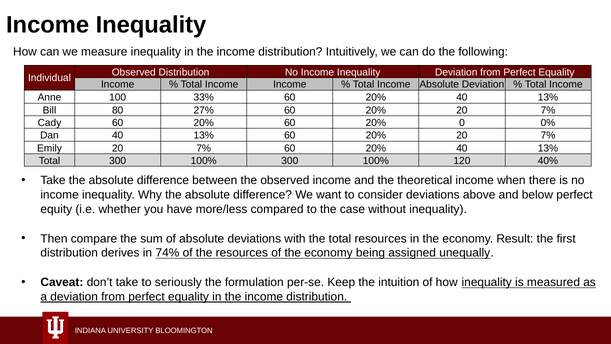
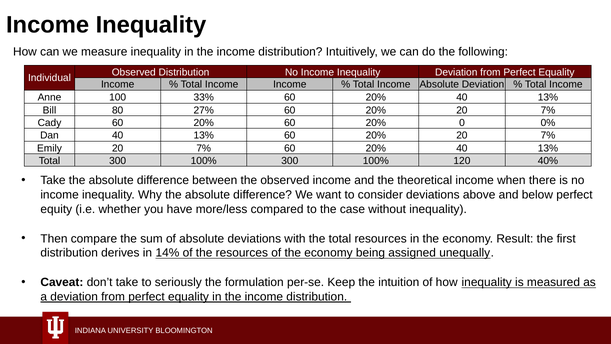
74%: 74% -> 14%
